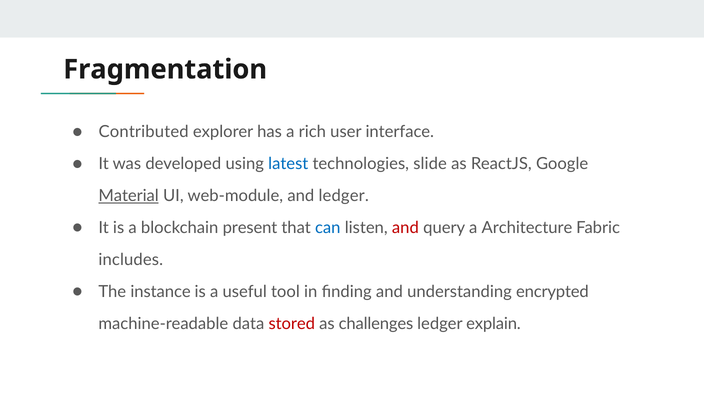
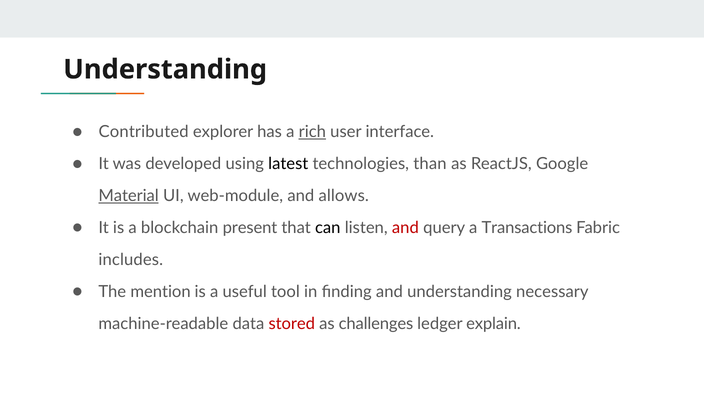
Fragmentation at (165, 69): Fragmentation -> Understanding
rich underline: none -> present
latest colour: blue -> black
slide: slide -> than
and ledger: ledger -> allows
can colour: blue -> black
Architecture: Architecture -> Transactions
instance: instance -> mention
encrypted: encrypted -> necessary
